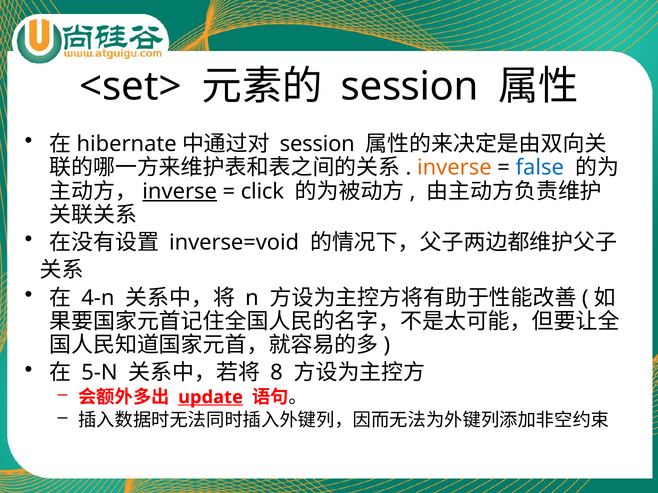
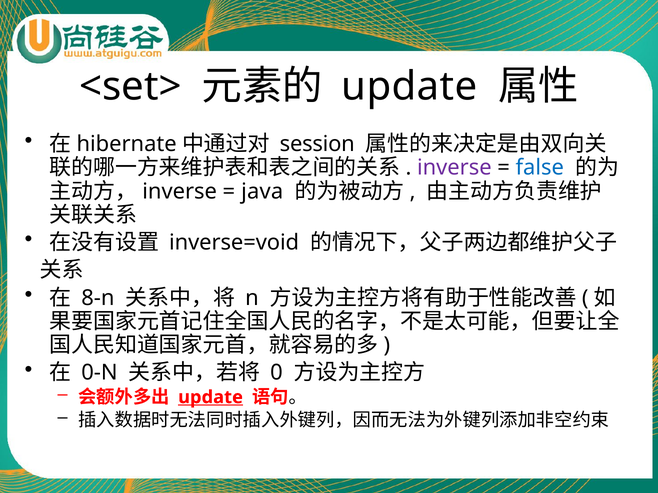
session at (410, 86): session -> update
inverse at (454, 168) colour: orange -> purple
inverse at (180, 192) underline: present -> none
click: click -> java
4-n: 4-n -> 8-n
5-N: 5-N -> 0-N
8: 8 -> 0
